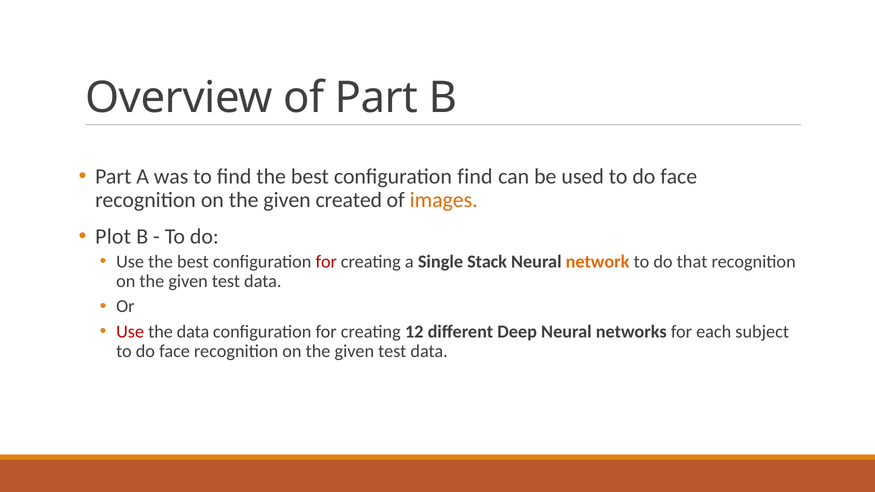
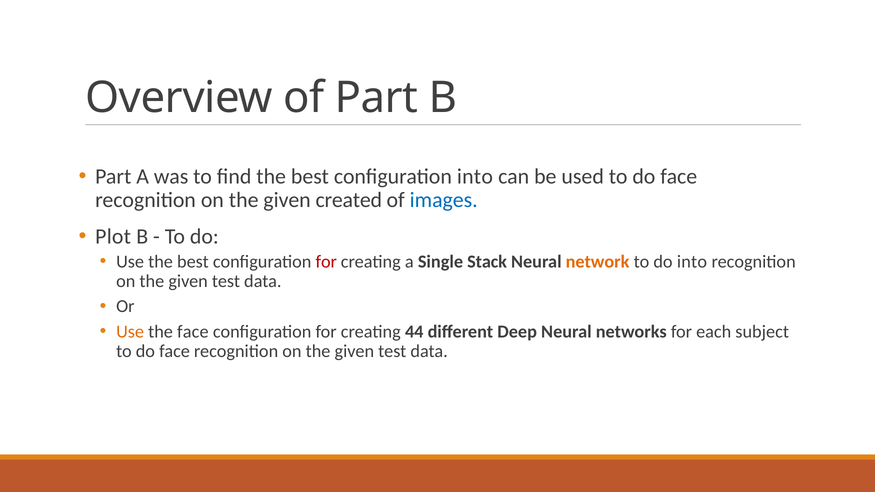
configuration find: find -> into
images colour: orange -> blue
do that: that -> into
Use at (130, 332) colour: red -> orange
the data: data -> face
12: 12 -> 44
